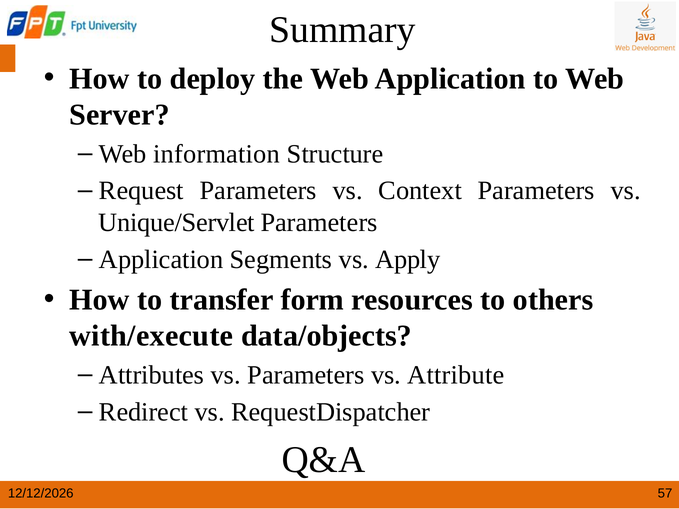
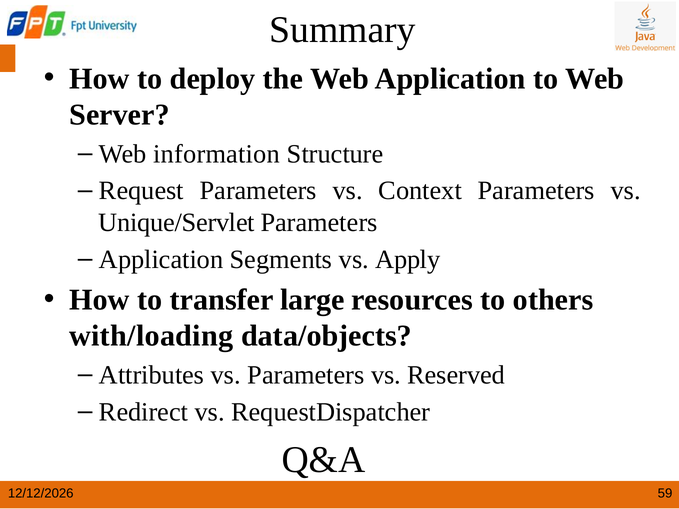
form: form -> large
with/execute: with/execute -> with/loading
Attribute: Attribute -> Reserved
57: 57 -> 59
